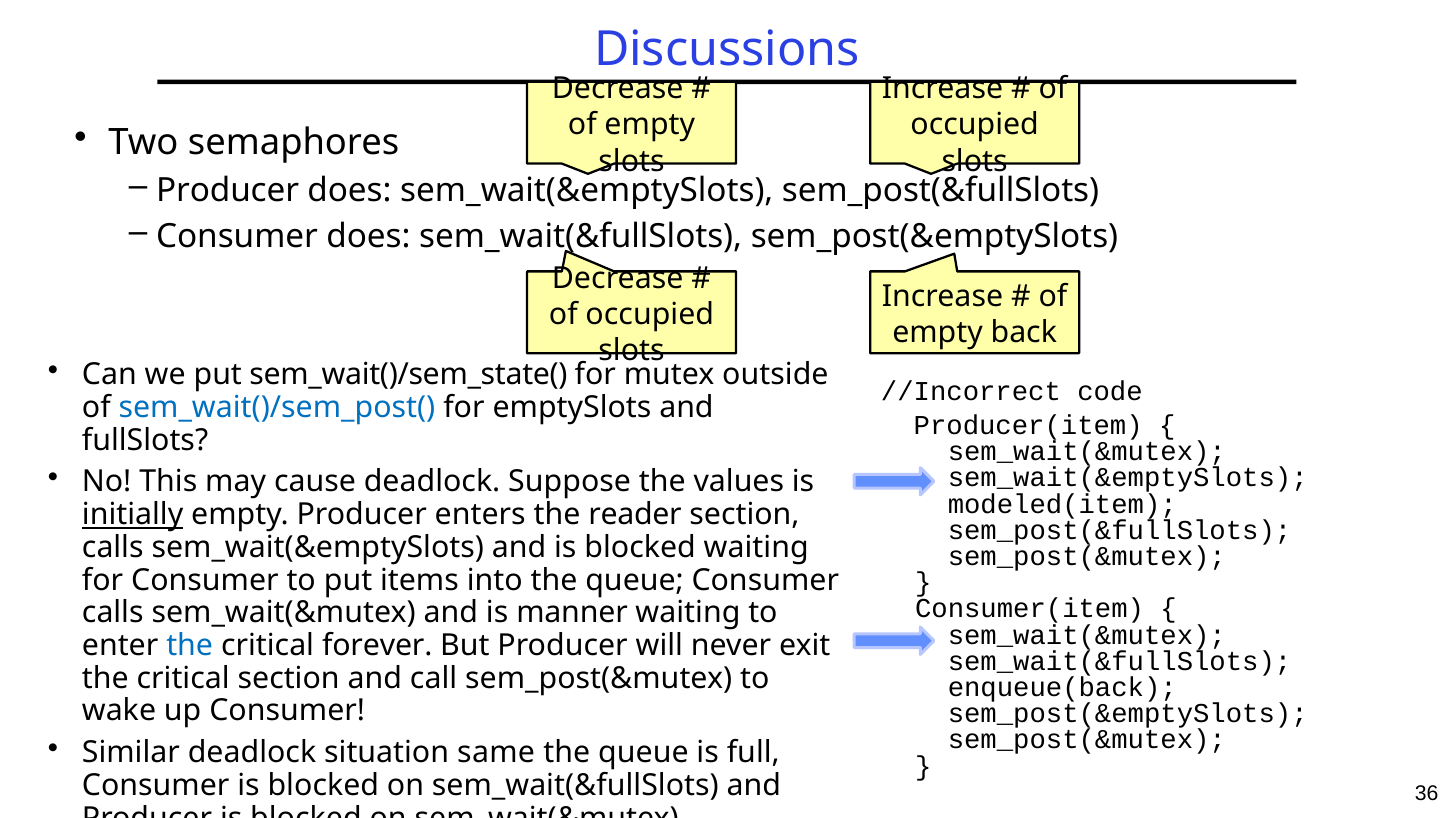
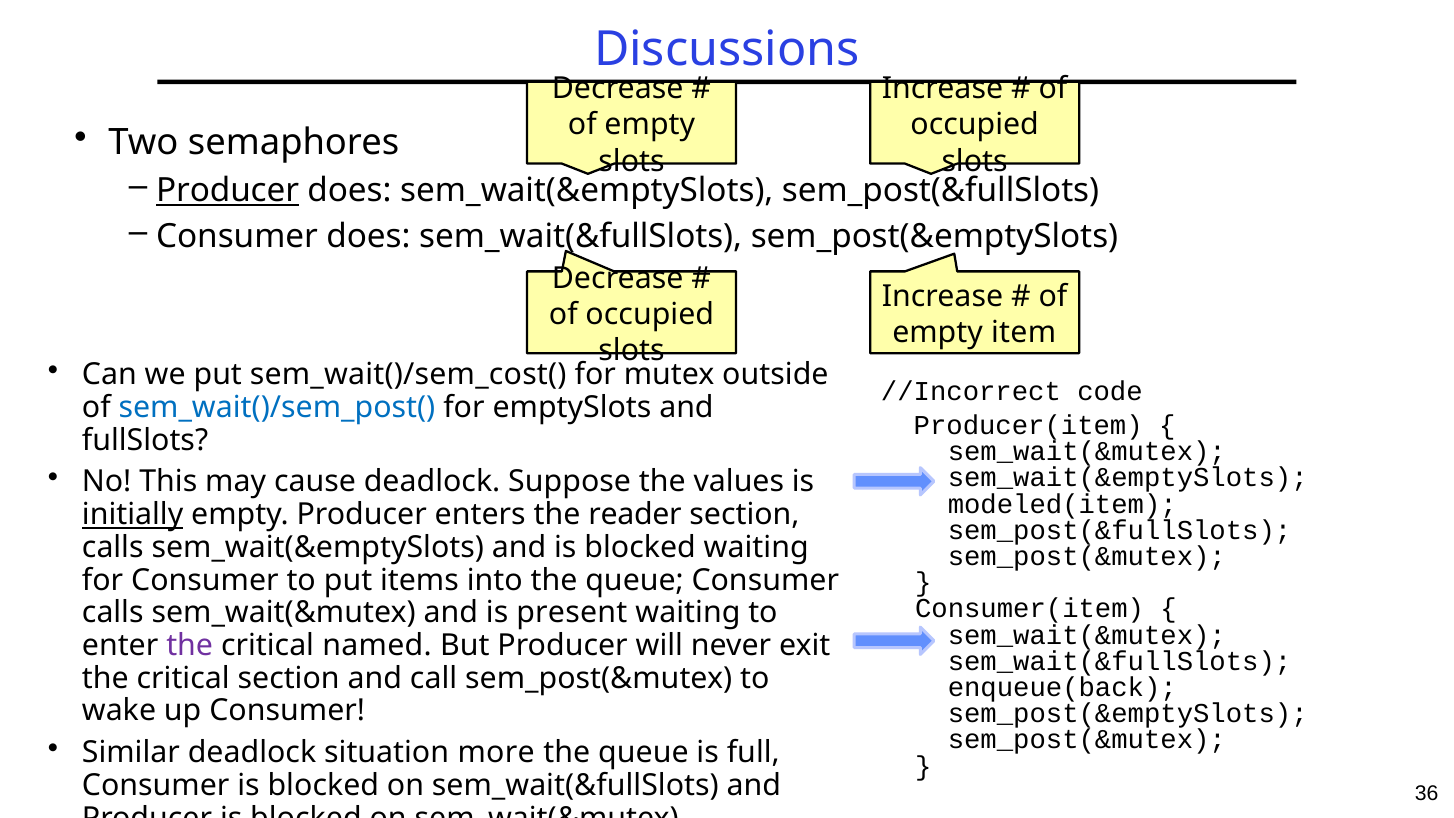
Producer at (228, 190) underline: none -> present
back: back -> item
sem_wait()/sem_state(: sem_wait()/sem_state( -> sem_wait()/sem_cost(
manner: manner -> present
the at (190, 645) colour: blue -> purple
forever: forever -> named
same: same -> more
